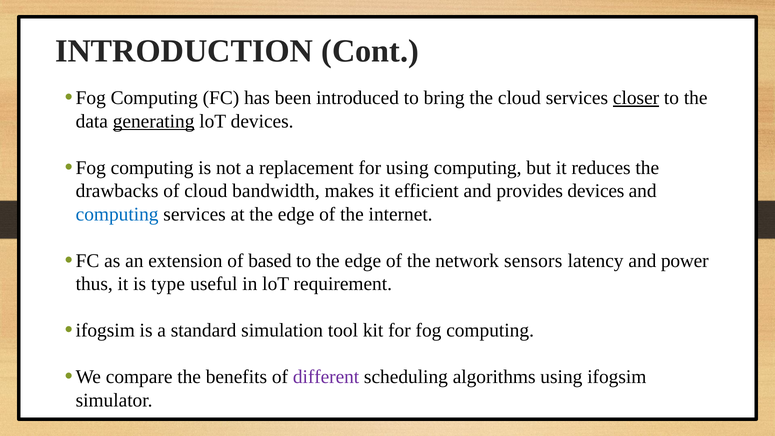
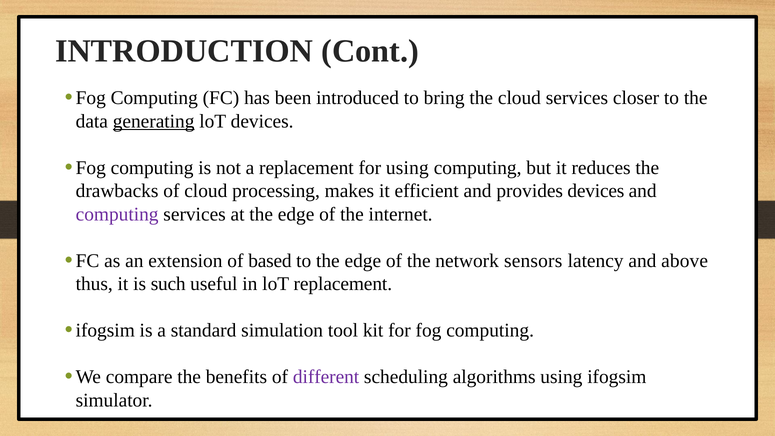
closer underline: present -> none
bandwidth: bandwidth -> processing
computing at (117, 214) colour: blue -> purple
power: power -> above
type: type -> such
loT requirement: requirement -> replacement
